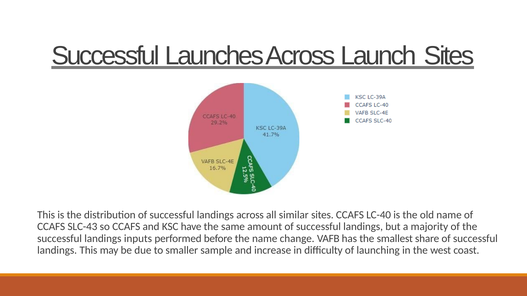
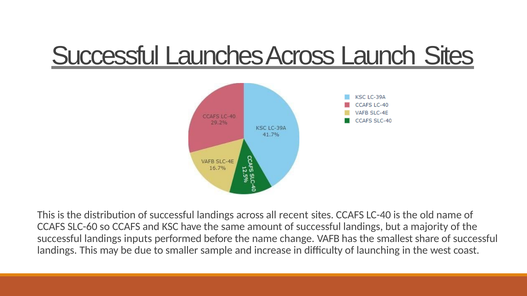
similar: similar -> recent
SLC-43: SLC-43 -> SLC-60
